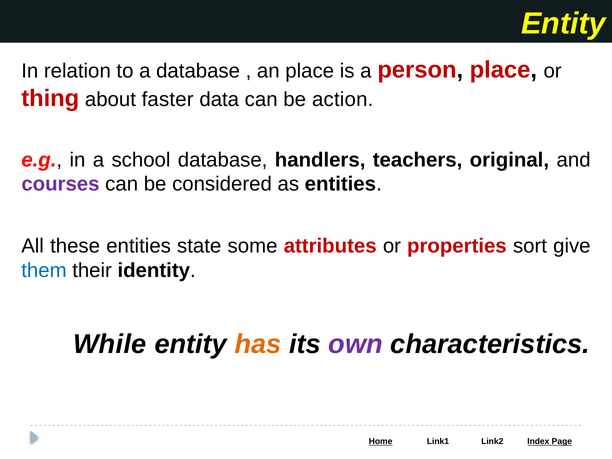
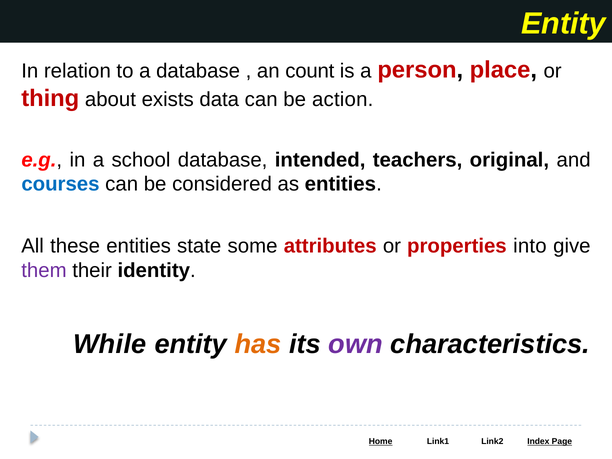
an place: place -> count
faster: faster -> exists
handlers: handlers -> intended
courses colour: purple -> blue
sort: sort -> into
them colour: blue -> purple
